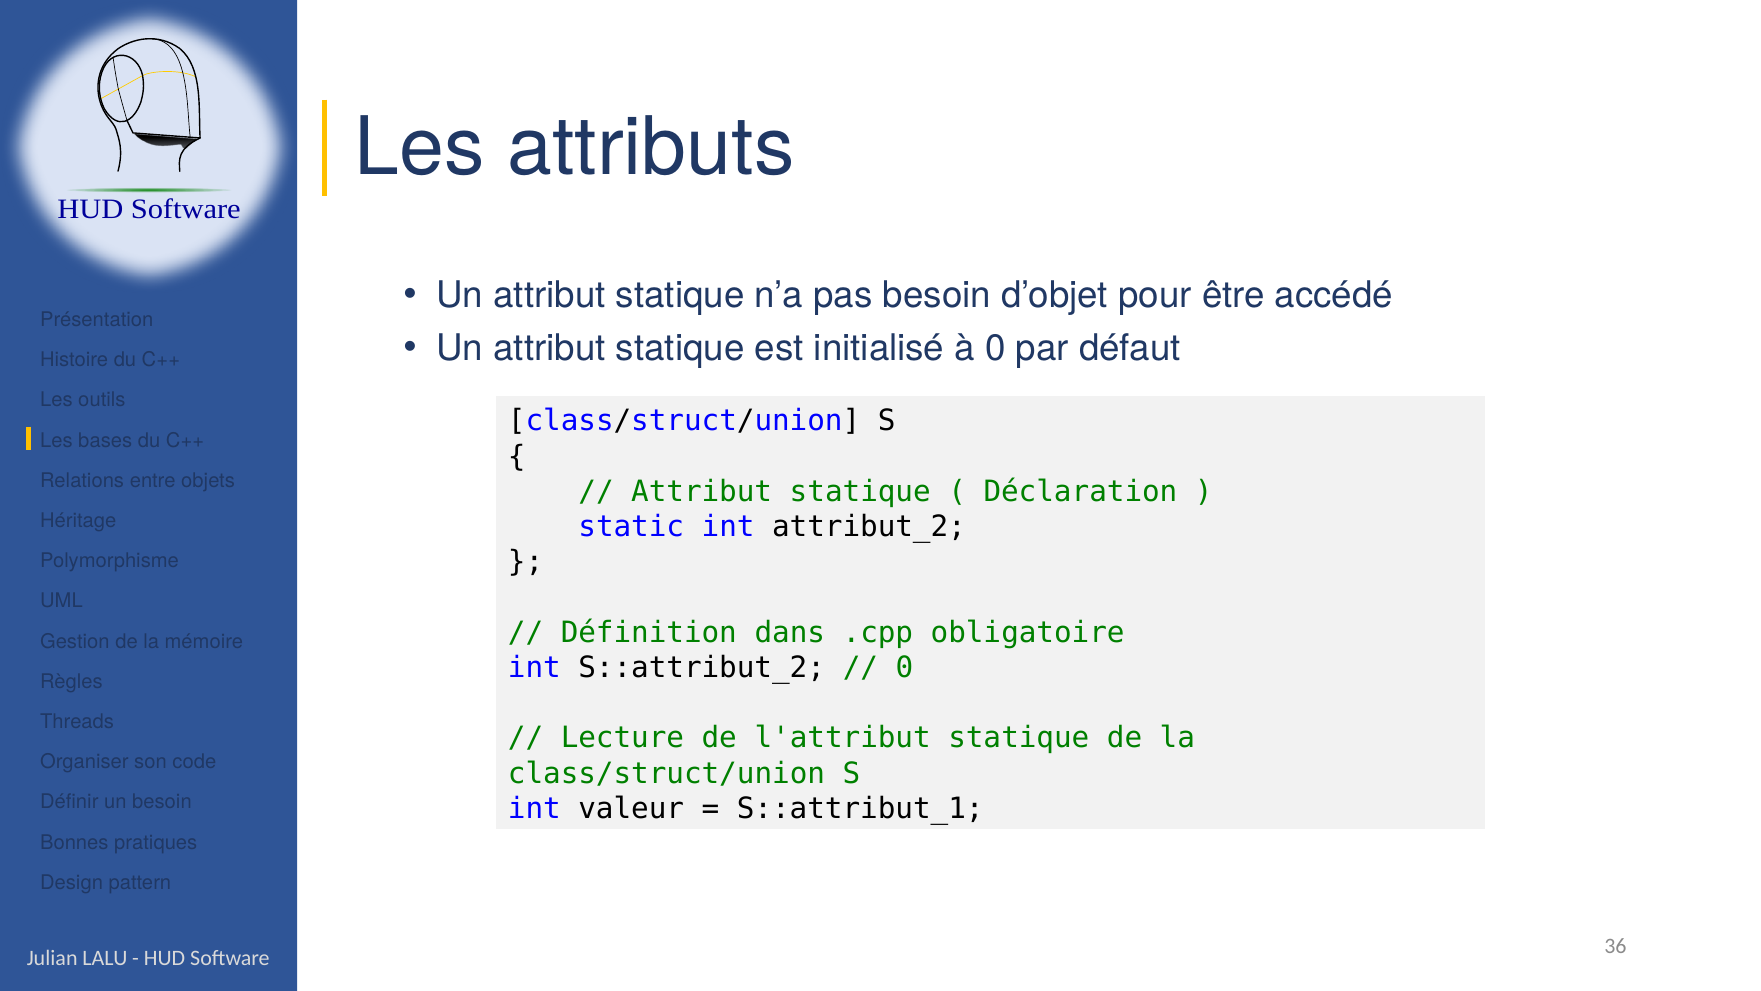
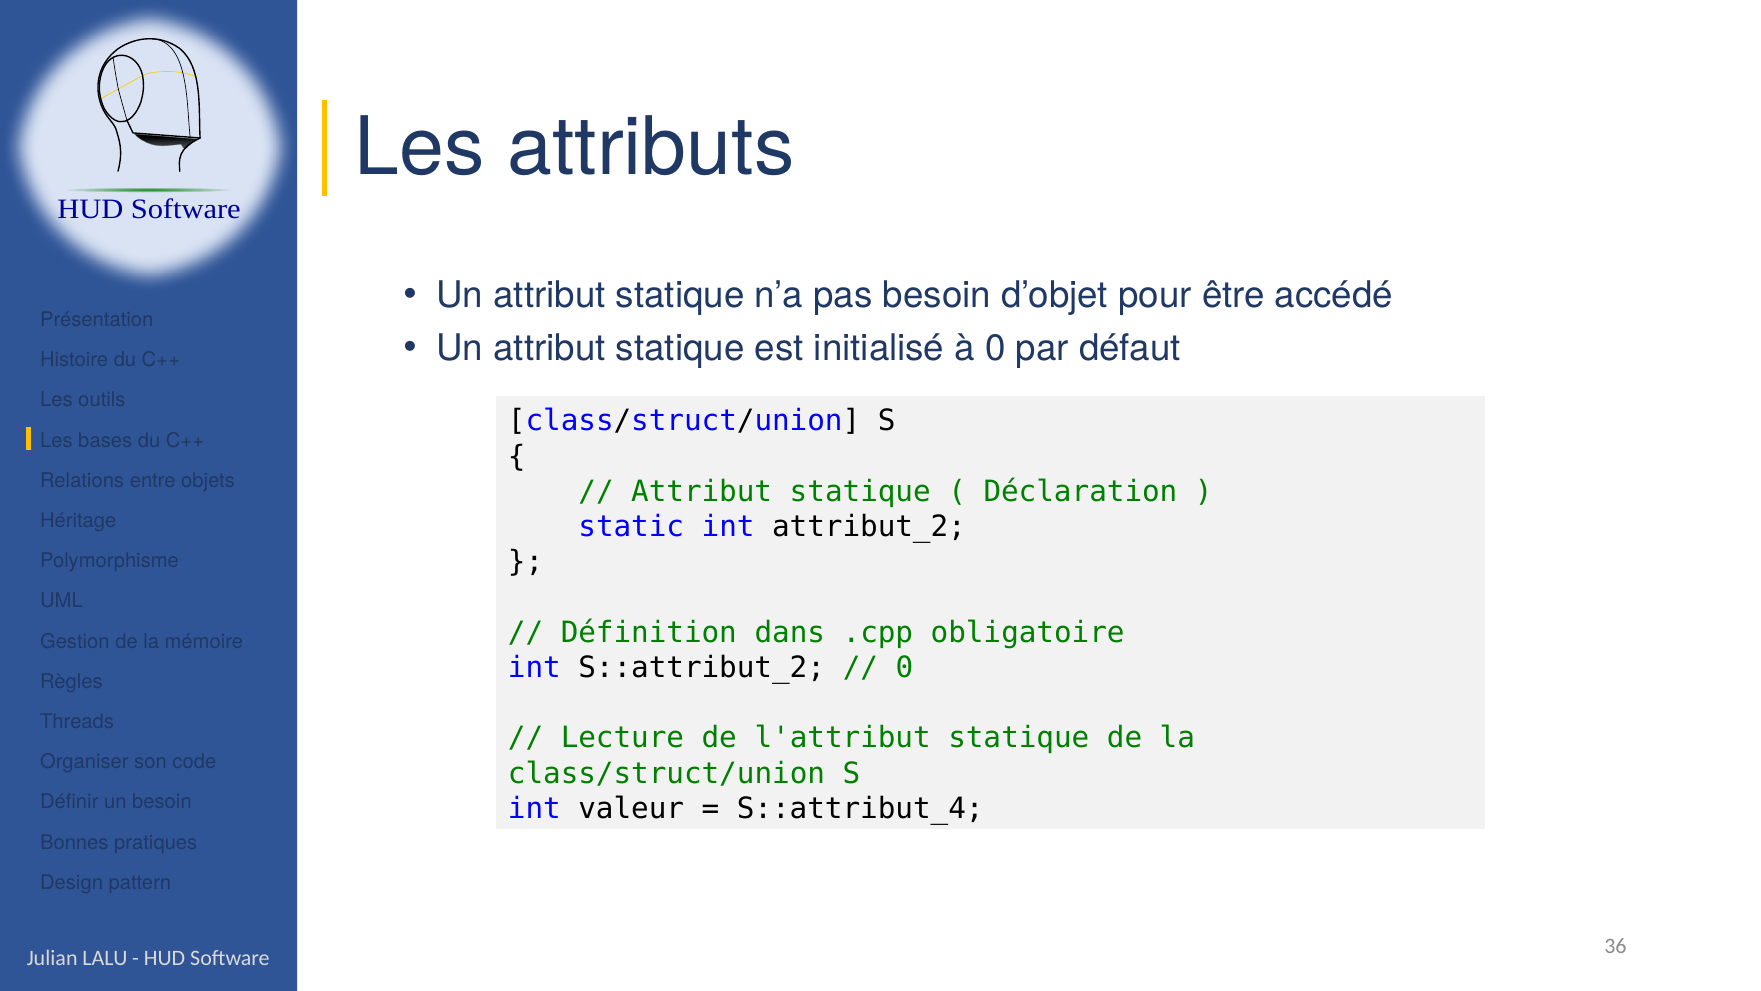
S::attribut_1: S::attribut_1 -> S::attribut_4
